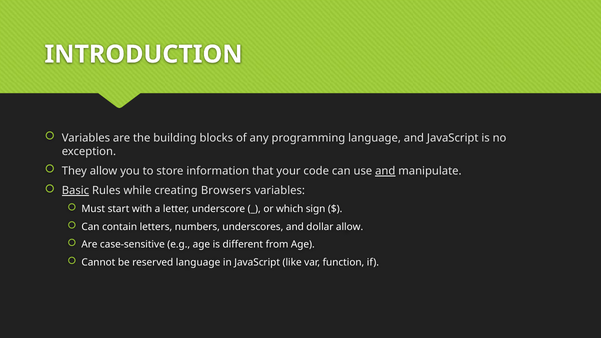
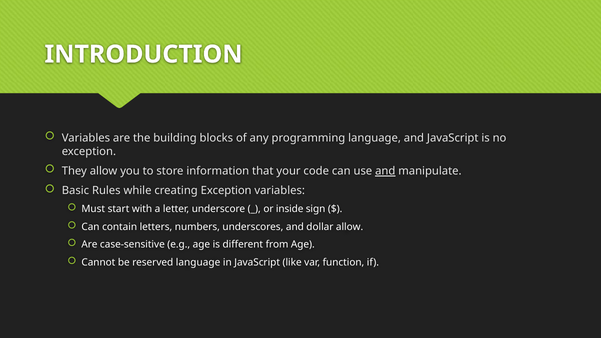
Basic underline: present -> none
creating Browsers: Browsers -> Exception
which: which -> inside
